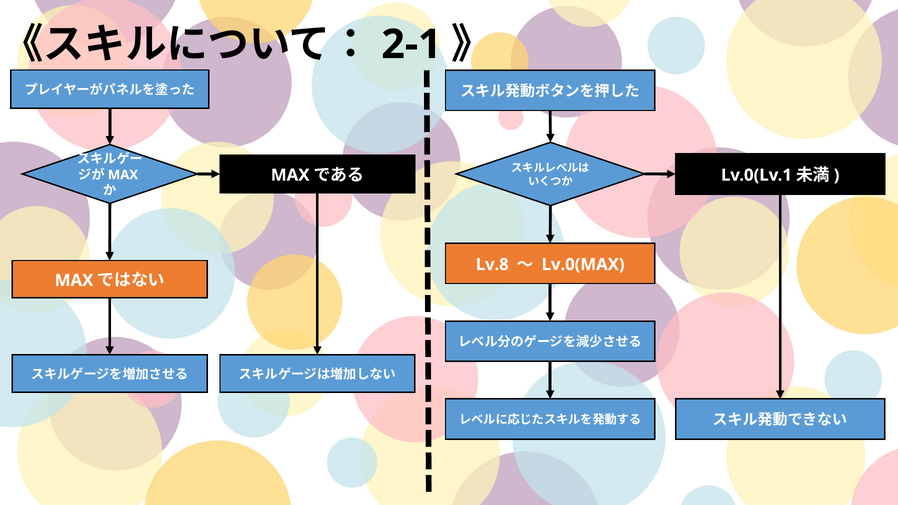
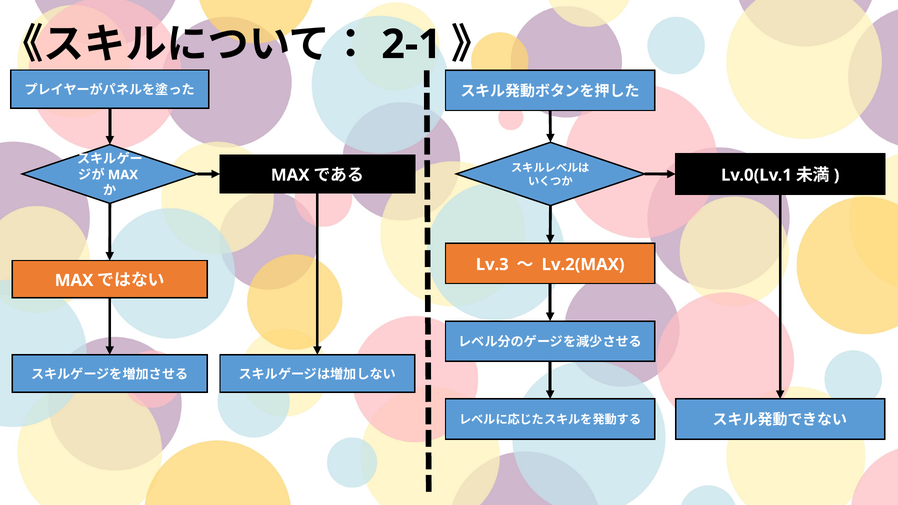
Lv.8: Lv.8 -> Lv.3
Lv.0(MAX: Lv.0(MAX -> Lv.2(MAX
